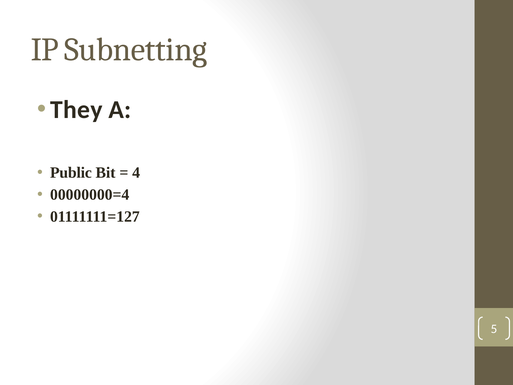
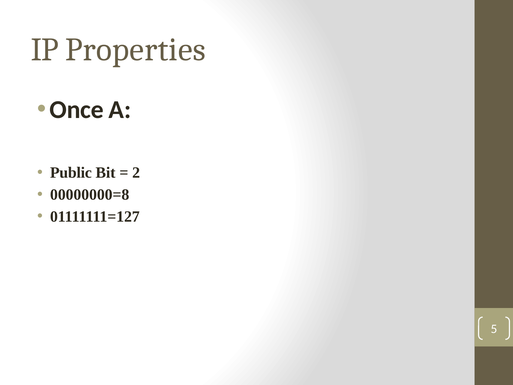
Subnetting: Subnetting -> Properties
They: They -> Once
4: 4 -> 2
00000000=4: 00000000=4 -> 00000000=8
